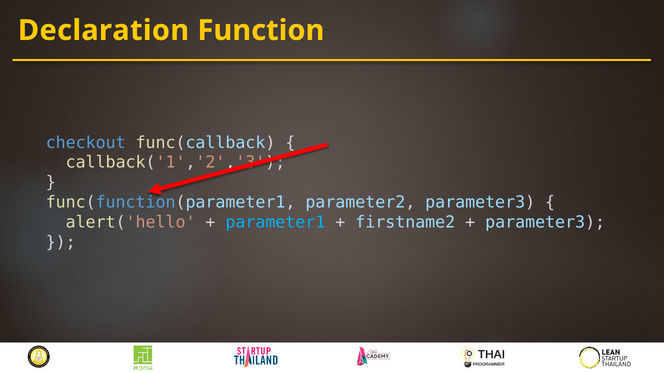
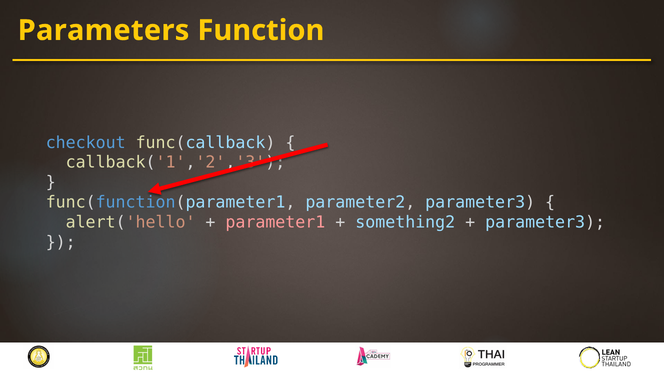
Declaration: Declaration -> Parameters
parameter1 colour: light blue -> pink
firstname2: firstname2 -> something2
